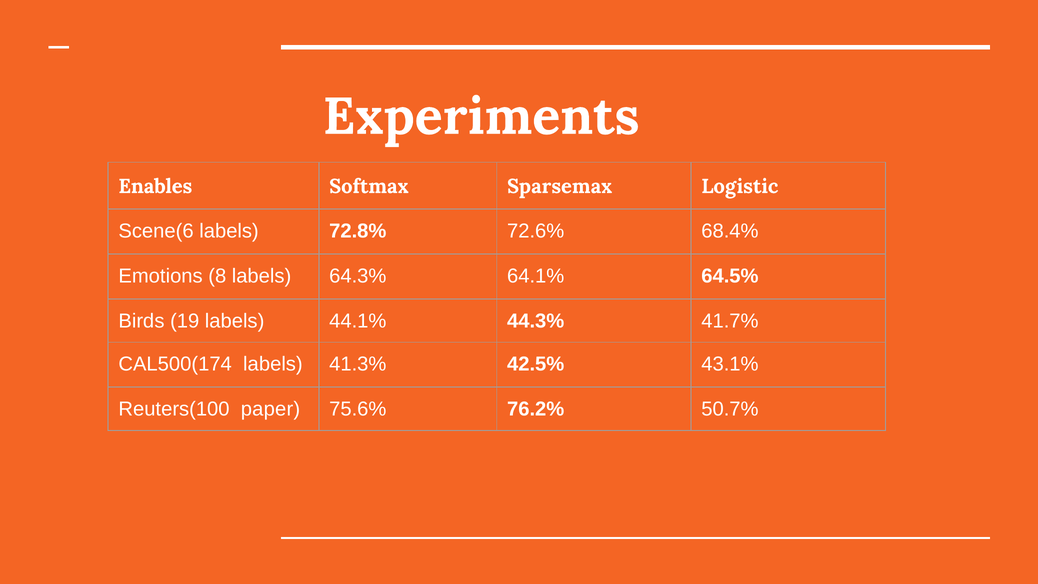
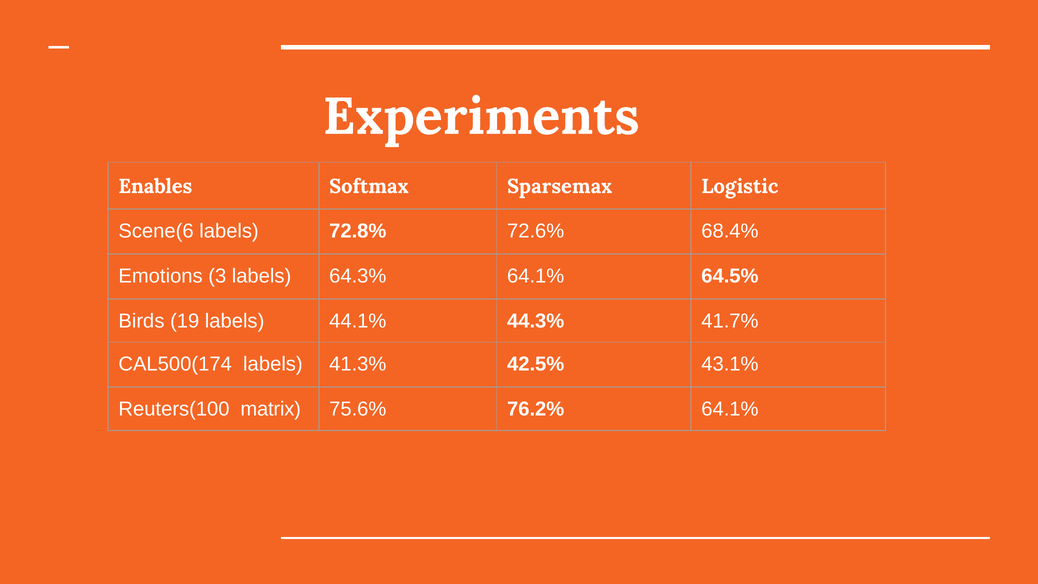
8: 8 -> 3
paper: paper -> matrix
76.2% 50.7%: 50.7% -> 64.1%
